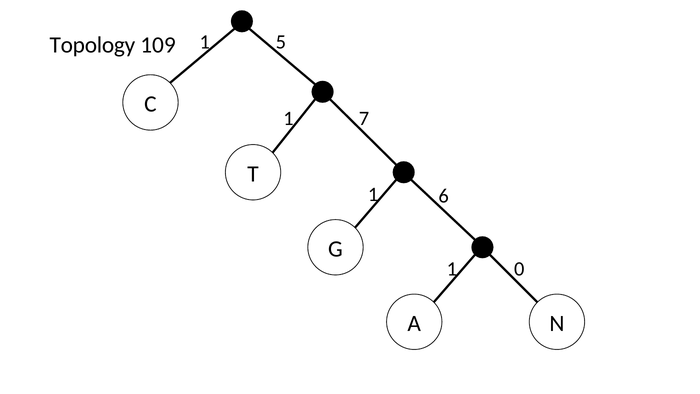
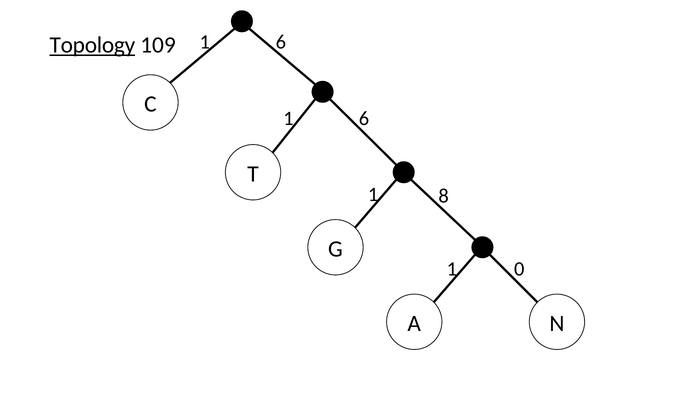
Topology underline: none -> present
5 at (281, 42): 5 -> 6
7 at (364, 119): 7 -> 6
6: 6 -> 8
